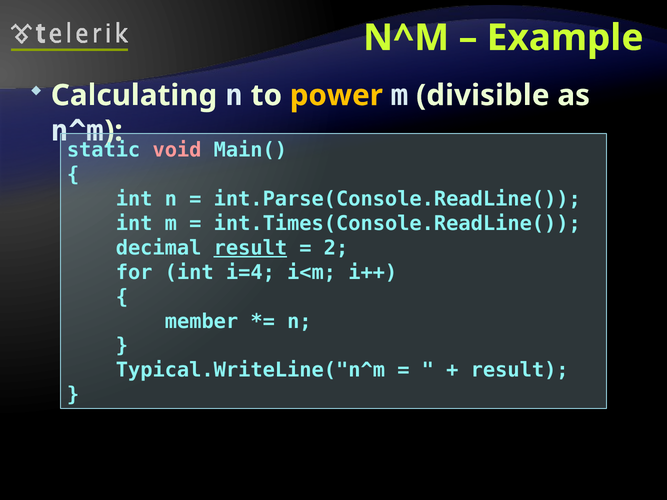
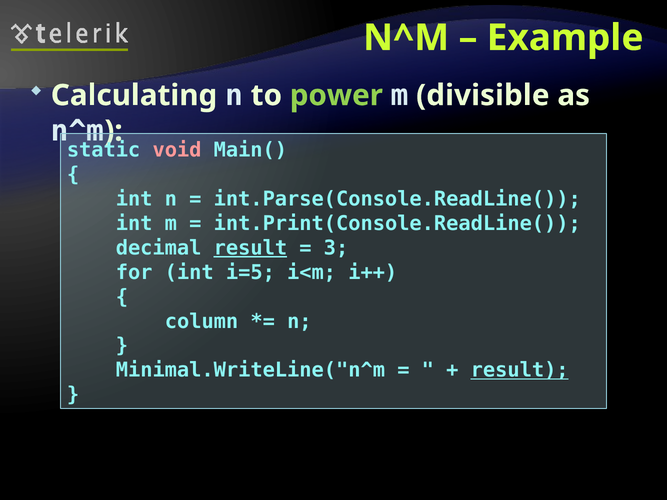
power colour: yellow -> light green
int.Times(Console.ReadLine(: int.Times(Console.ReadLine( -> int.Print(Console.ReadLine(
2: 2 -> 3
i=4: i=4 -> i=5
member: member -> column
Typical.WriteLine("n^m: Typical.WriteLine("n^m -> Minimal.WriteLine("n^m
result at (520, 370) underline: none -> present
